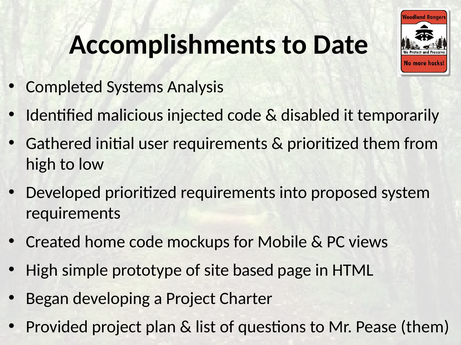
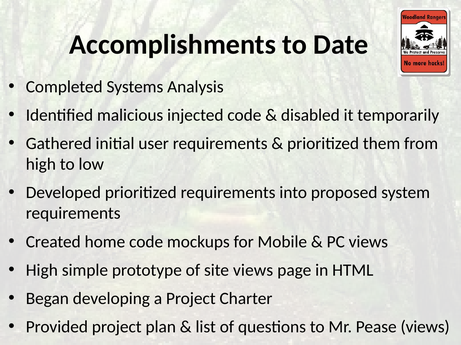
site based: based -> views
Pease them: them -> views
